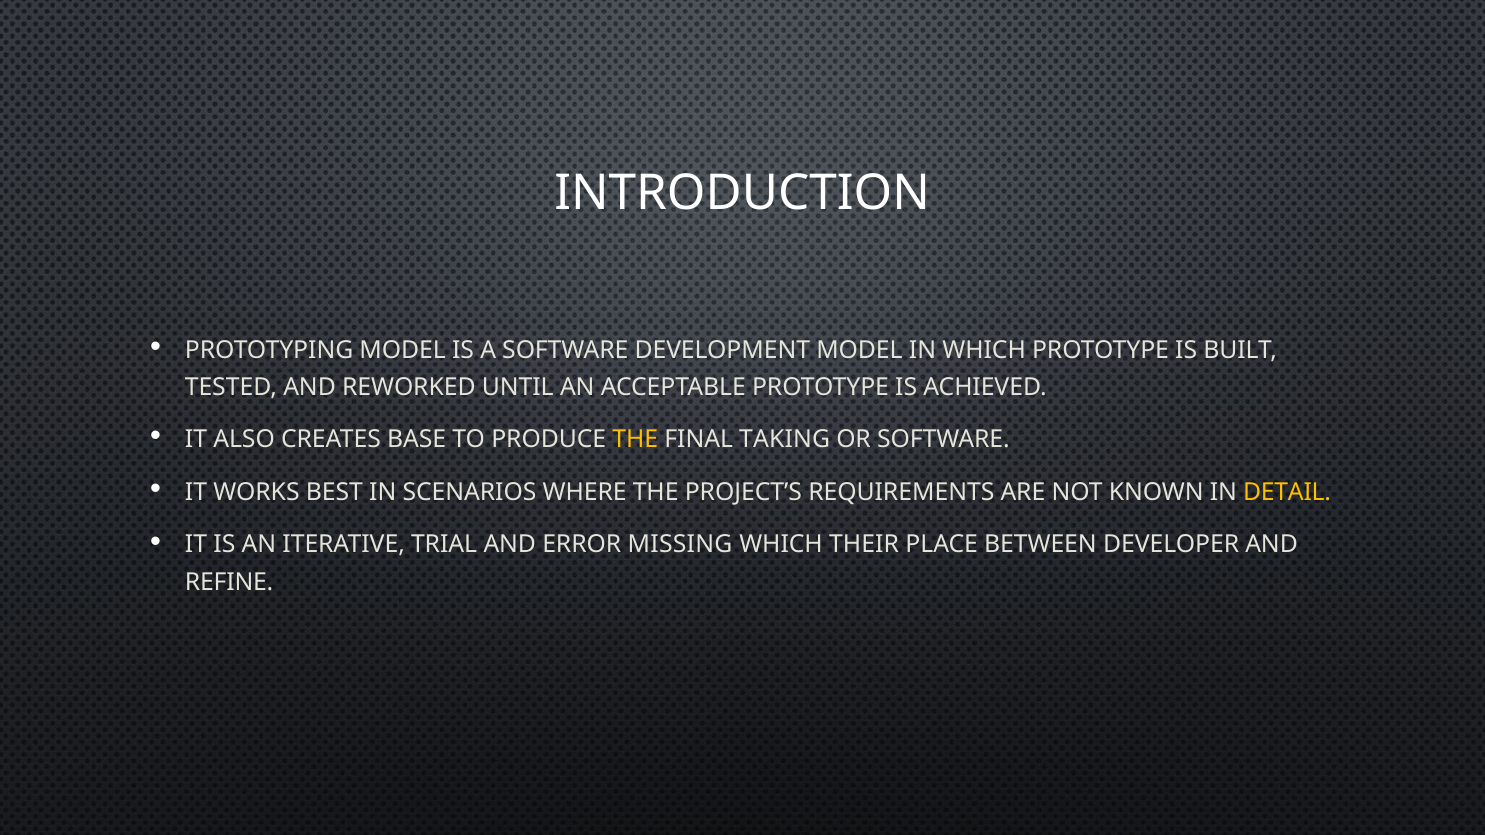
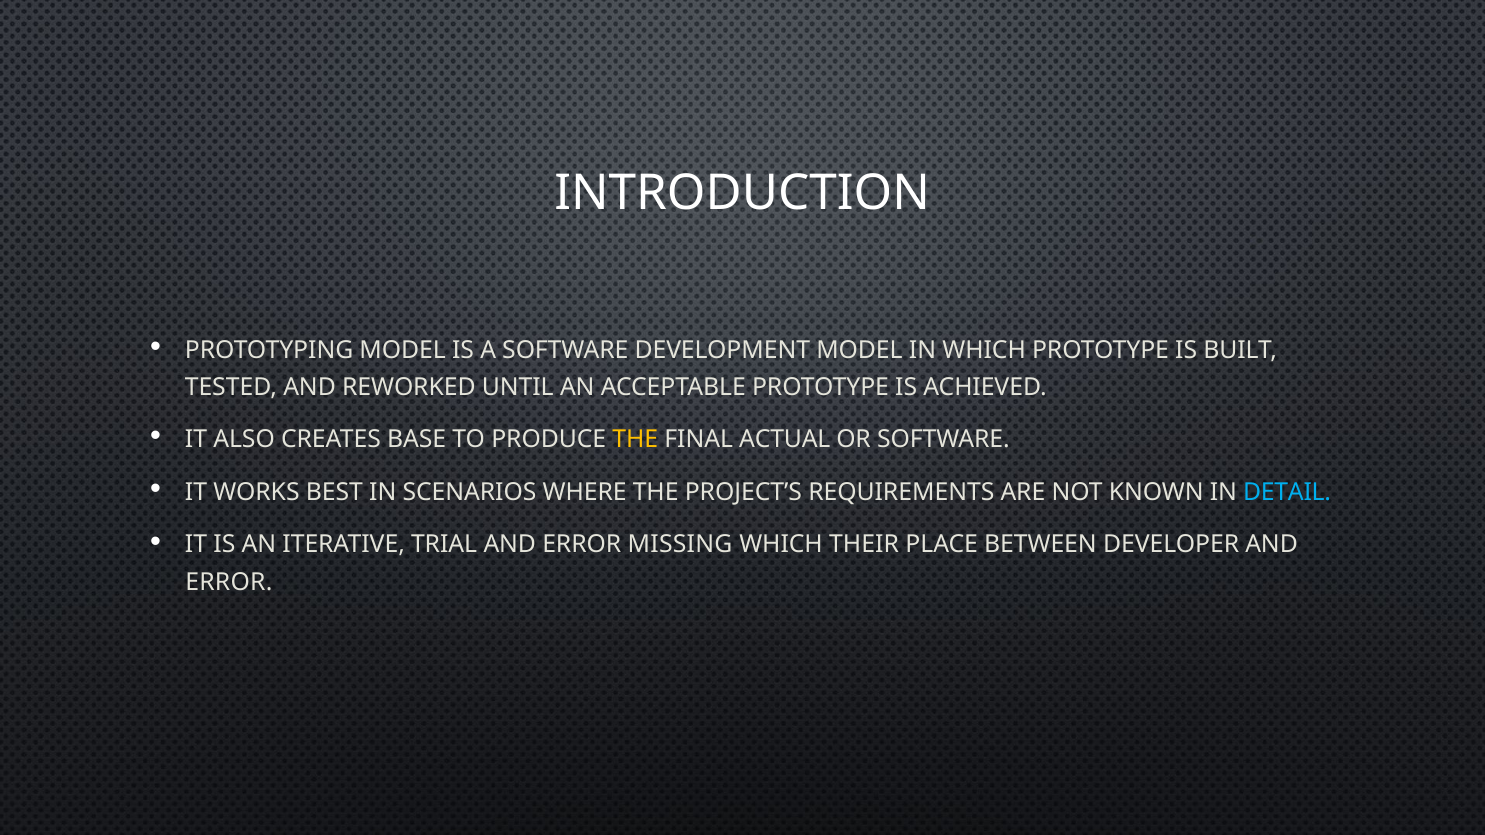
TAKING: TAKING -> ACTUAL
DETAIL colour: yellow -> light blue
REFINE at (229, 582): REFINE -> ERROR
